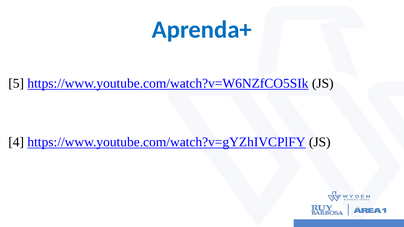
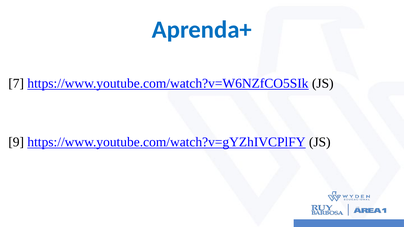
5: 5 -> 7
4: 4 -> 9
